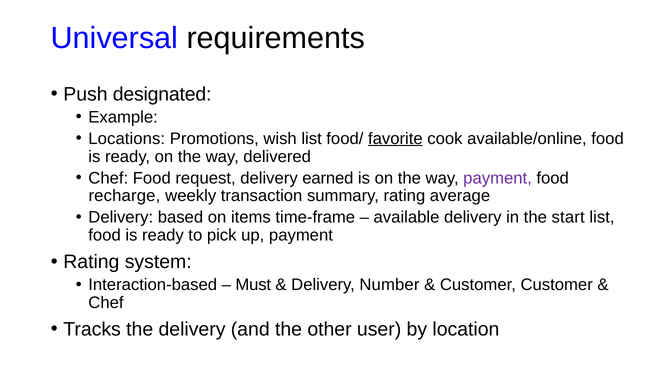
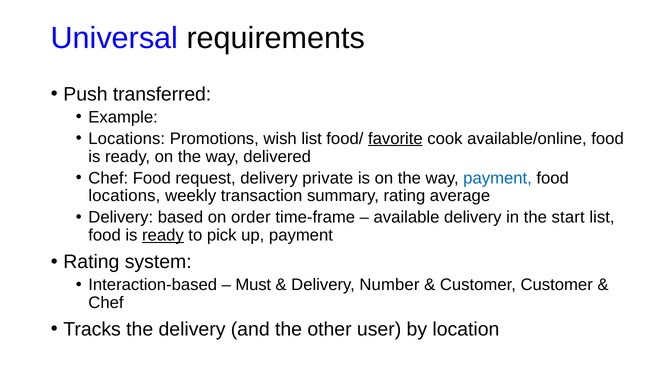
designated: designated -> transferred
earned: earned -> private
payment at (498, 178) colour: purple -> blue
recharge at (124, 196): recharge -> locations
items: items -> order
ready at (163, 236) underline: none -> present
